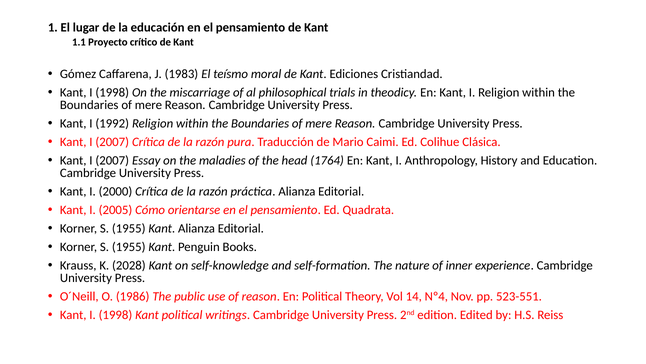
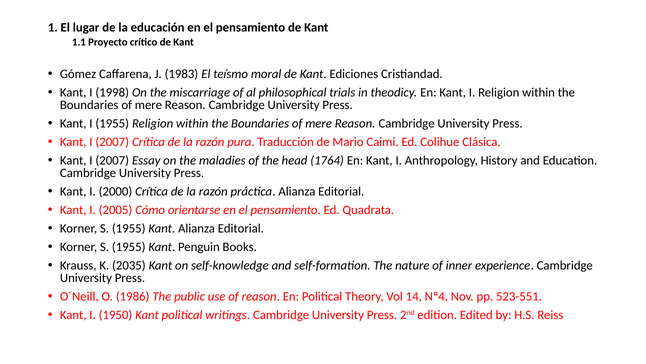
I 1992: 1992 -> 1955
2028: 2028 -> 2035
1998 at (115, 314): 1998 -> 1950
